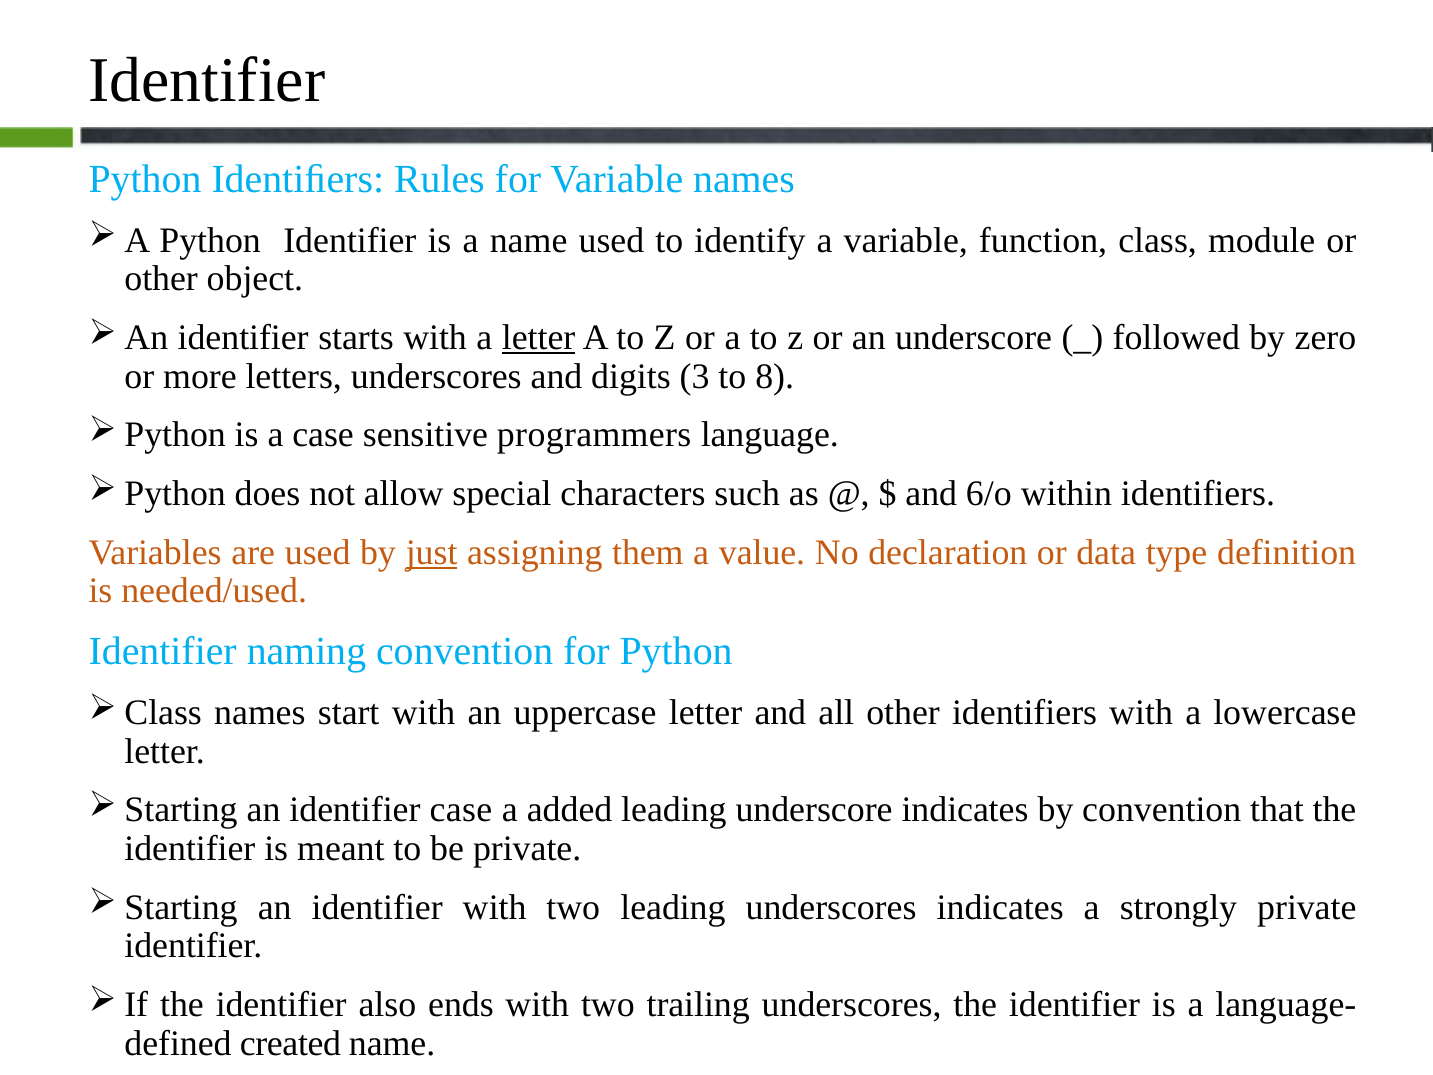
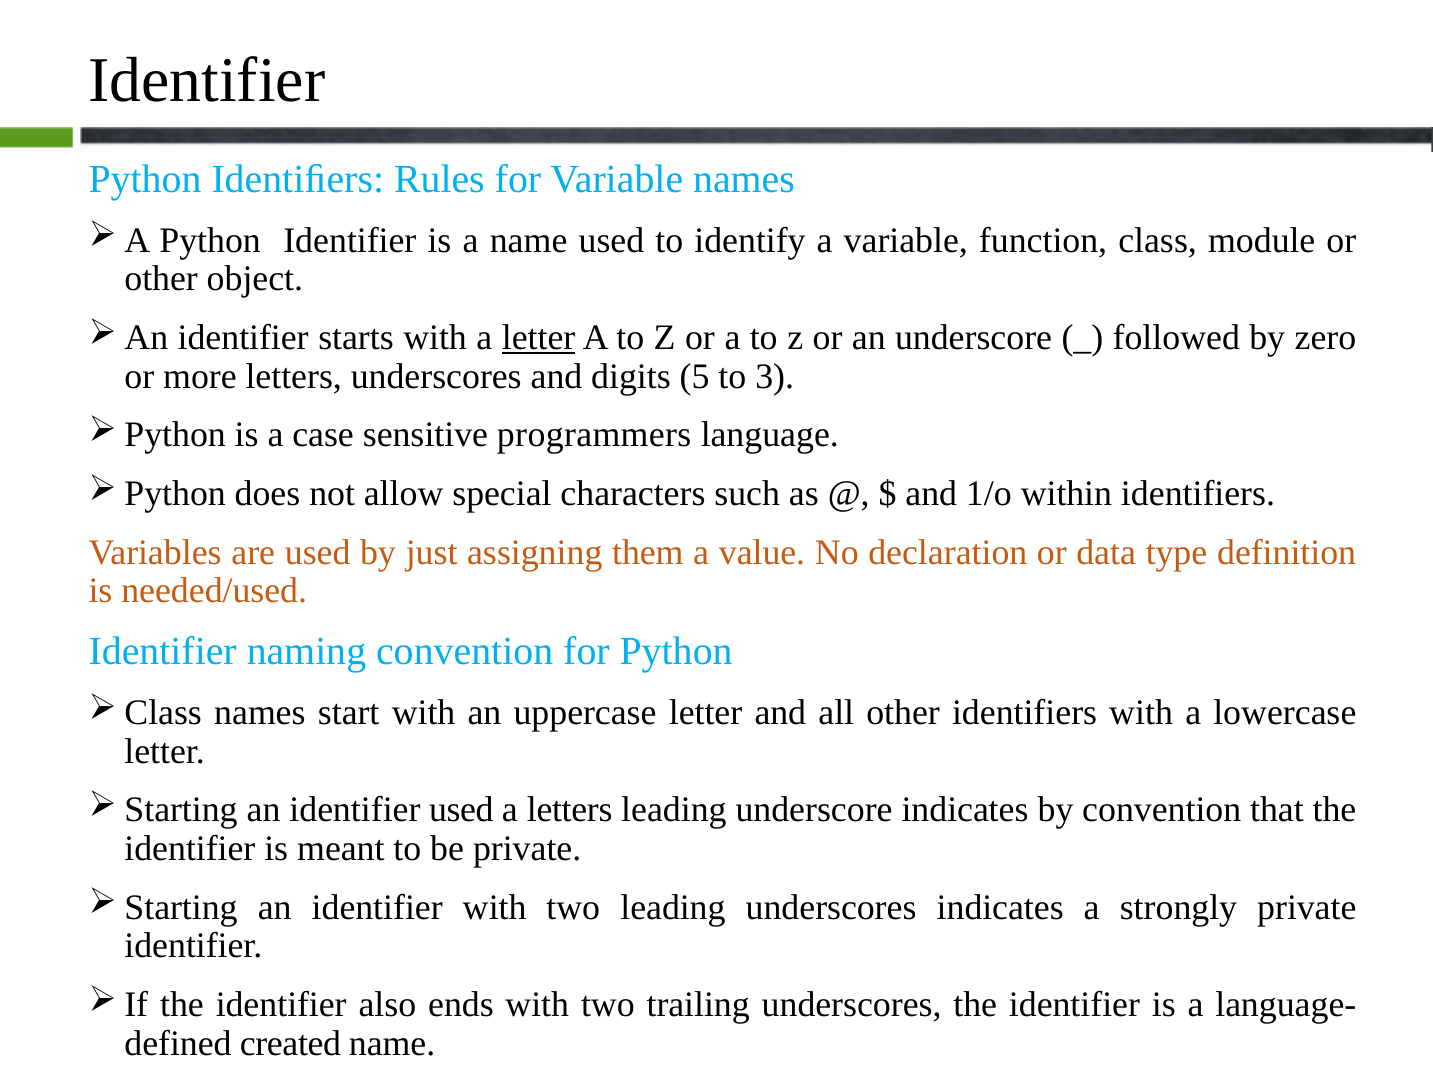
3: 3 -> 5
8: 8 -> 3
6/o: 6/o -> 1/o
just underline: present -> none
identifier case: case -> used
a added: added -> letters
